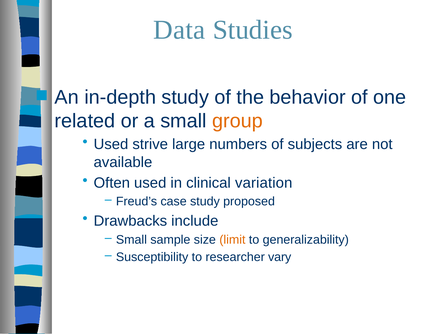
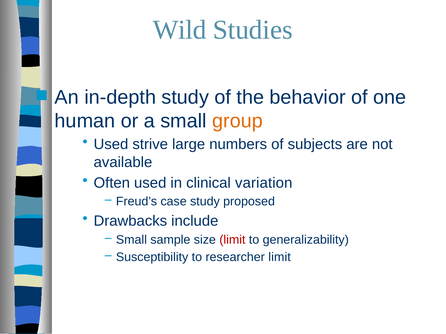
Data: Data -> Wild
related: related -> human
limit at (232, 240) colour: orange -> red
researcher vary: vary -> limit
